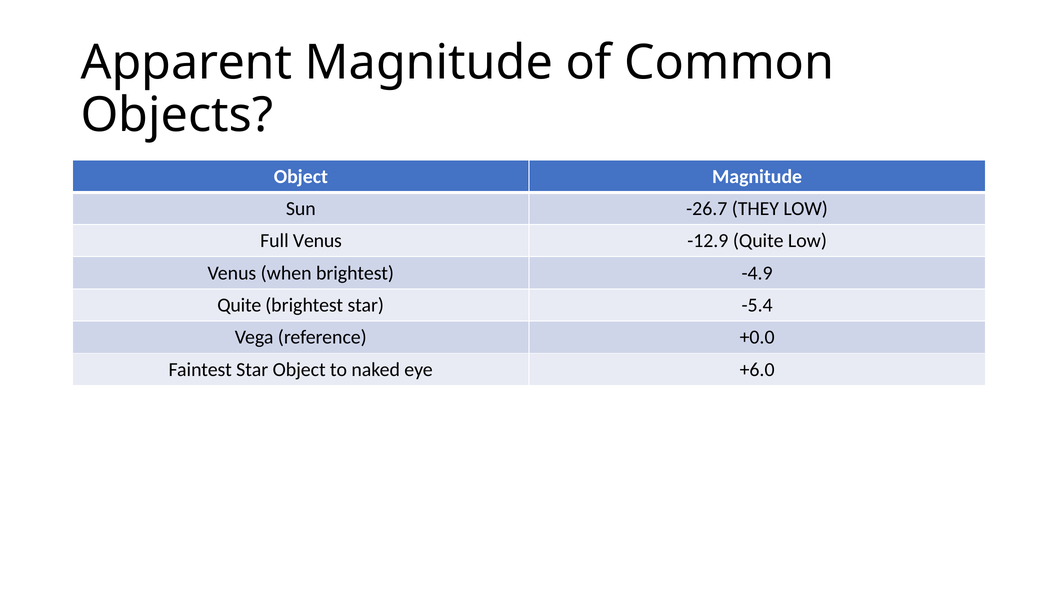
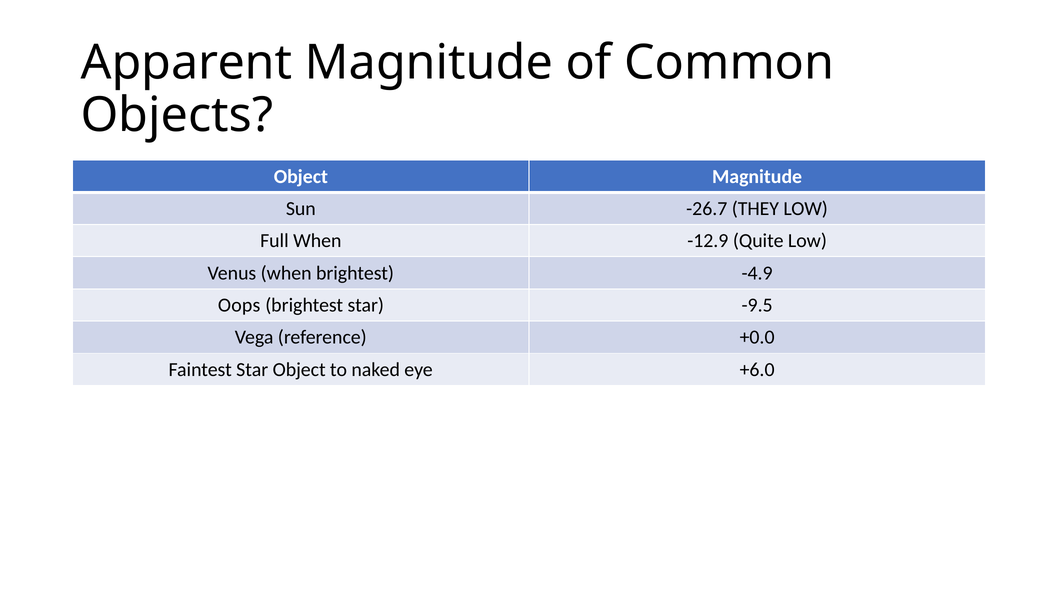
Full Venus: Venus -> When
Quite at (239, 305): Quite -> Oops
-5.4: -5.4 -> -9.5
